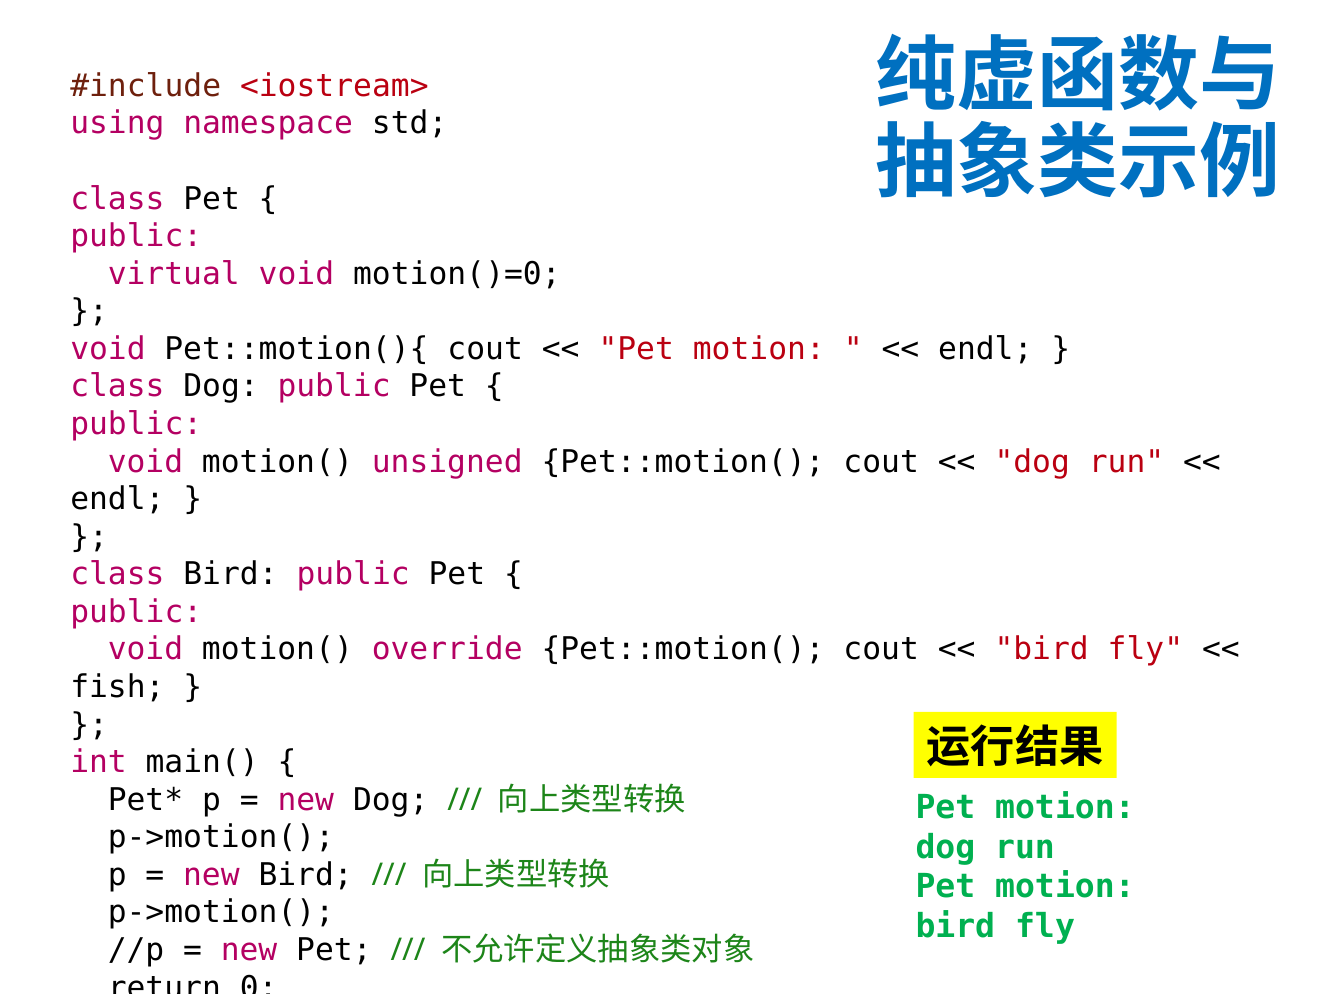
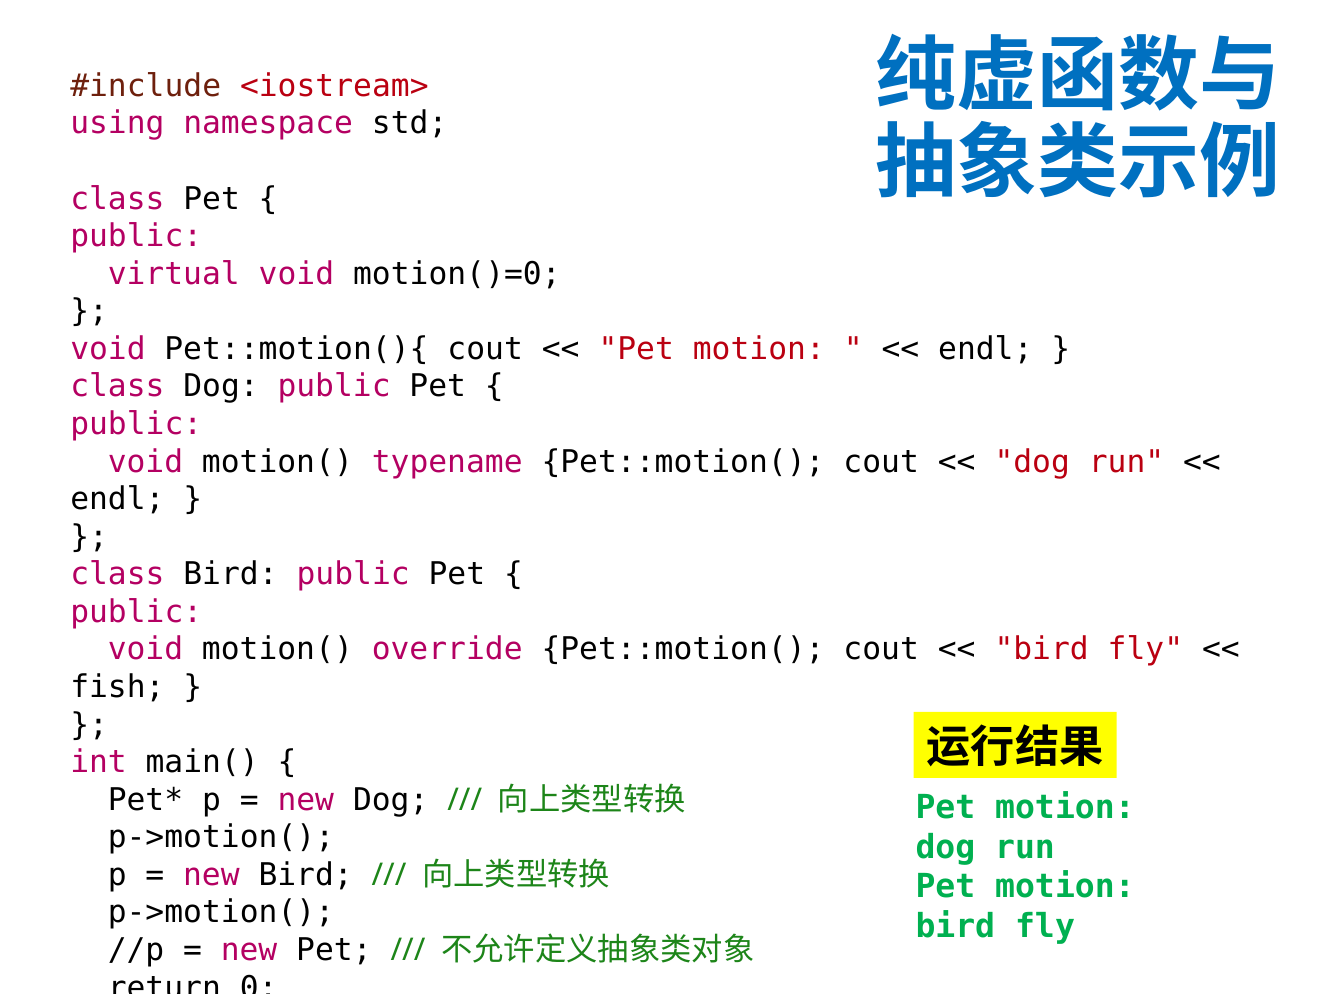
unsigned: unsigned -> typename
